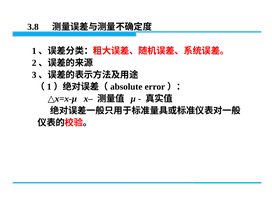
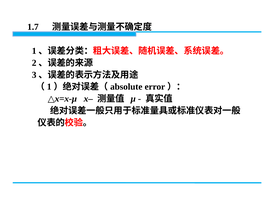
3.8: 3.8 -> 1.7
